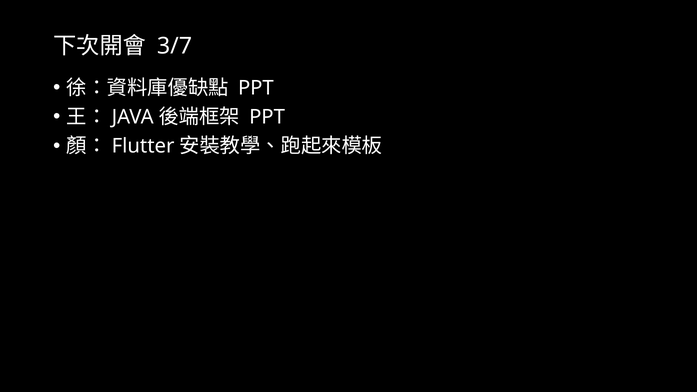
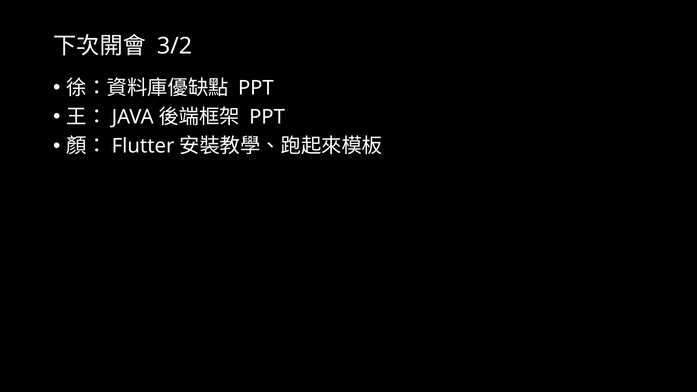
3/7: 3/7 -> 3/2
